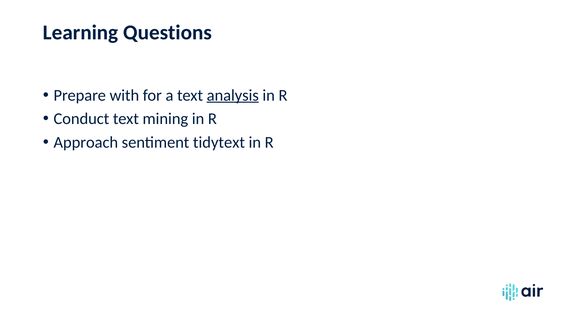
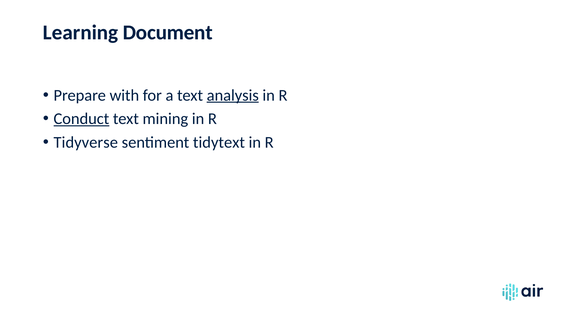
Questions: Questions -> Document
Conduct underline: none -> present
Approach: Approach -> Tidyverse
